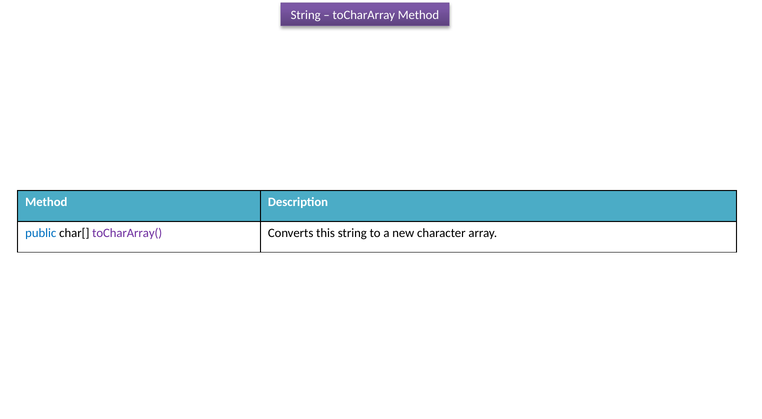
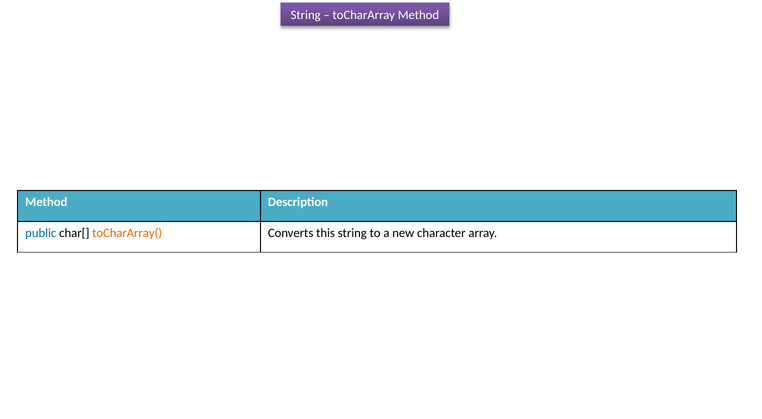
toCharArray( colour: purple -> orange
